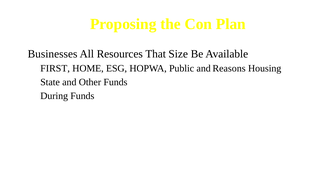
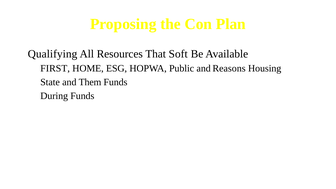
Businesses: Businesses -> Qualifying
Size: Size -> Soft
Other: Other -> Them
